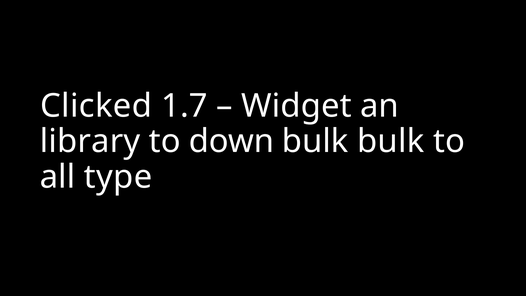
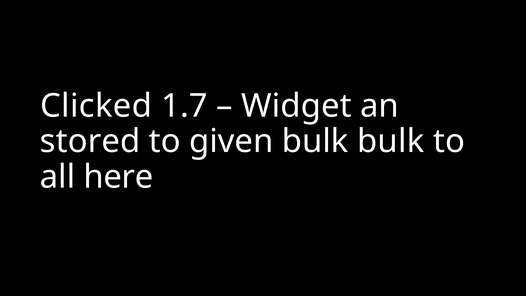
library: library -> stored
down: down -> given
type: type -> here
